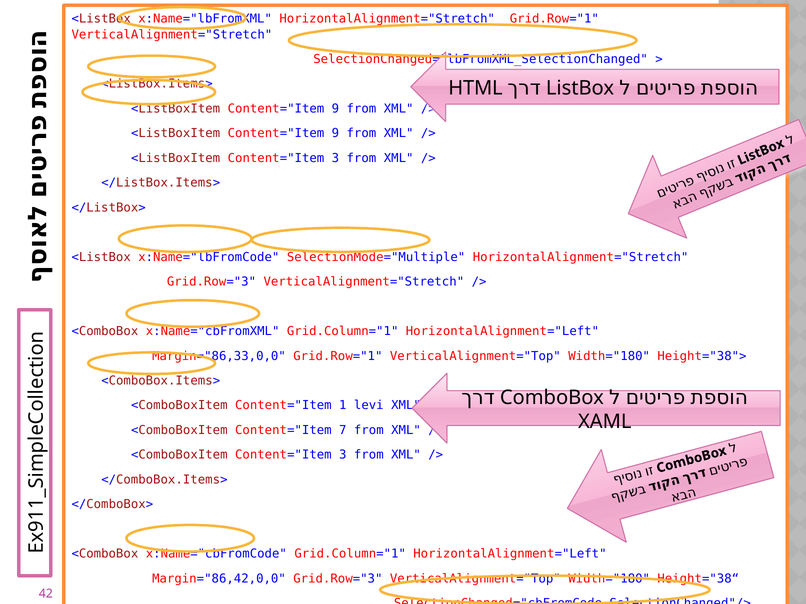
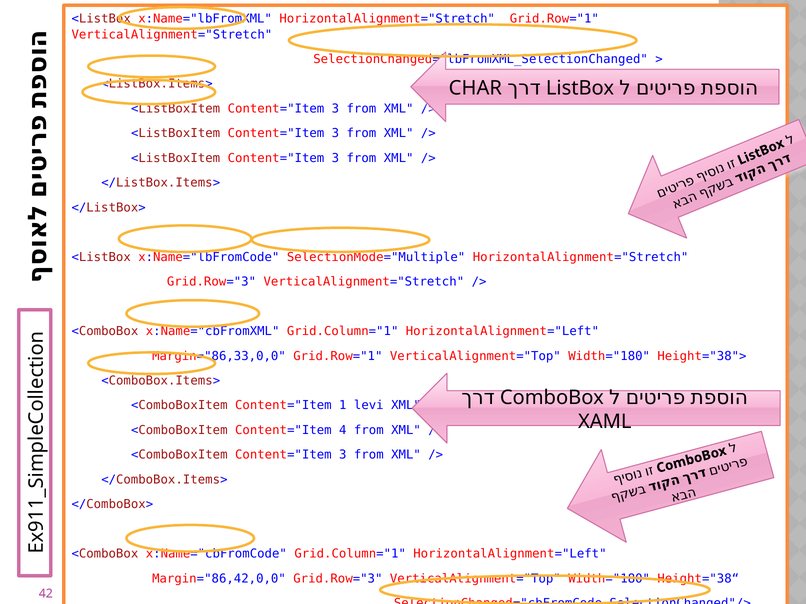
HTML: HTML -> CHAR
9 at (335, 109): 9 -> 3
9 at (335, 133): 9 -> 3
7: 7 -> 4
